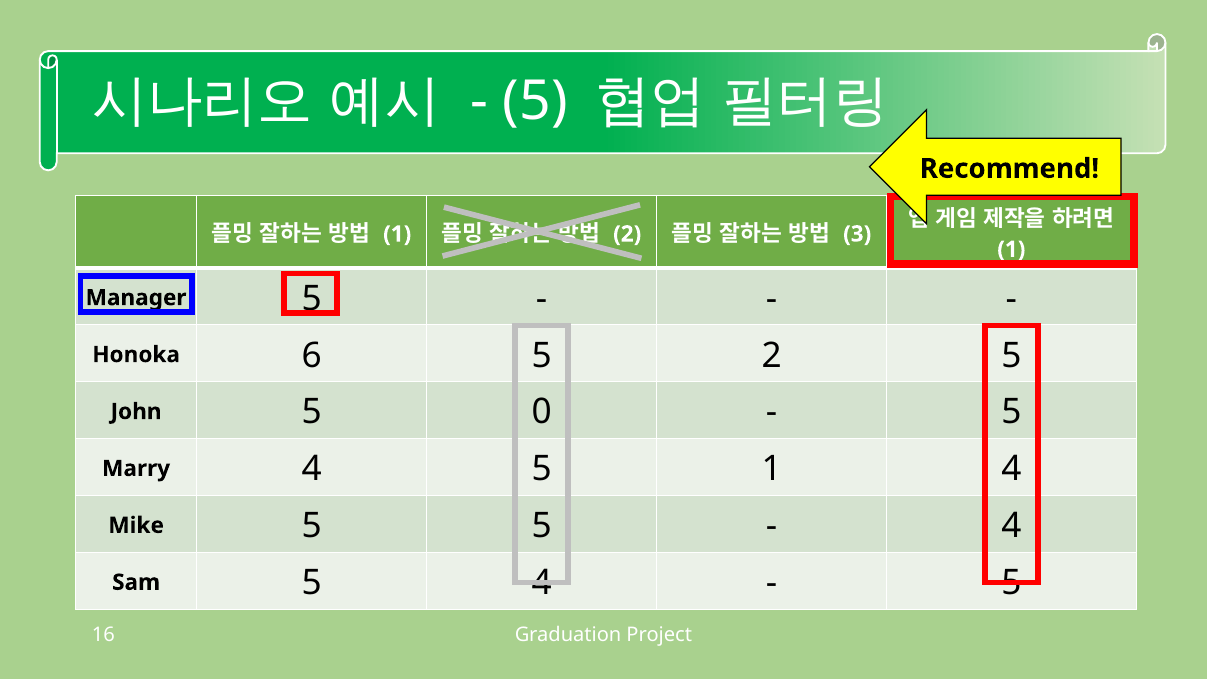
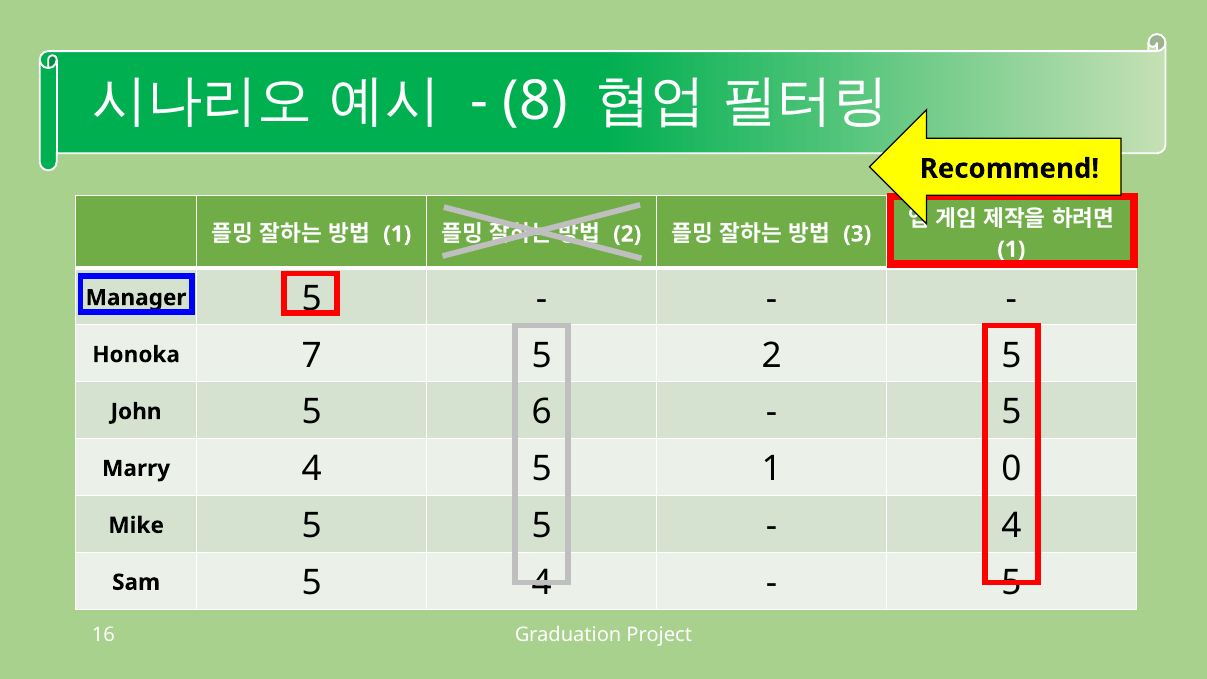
5 at (535, 101): 5 -> 8
6: 6 -> 7
0: 0 -> 6
1 4: 4 -> 0
